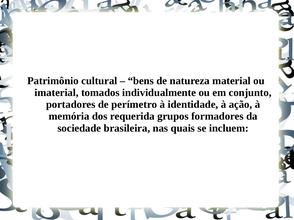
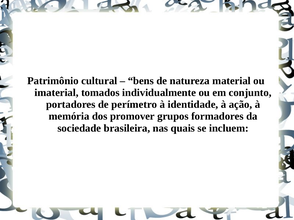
requerida: requerida -> promover
